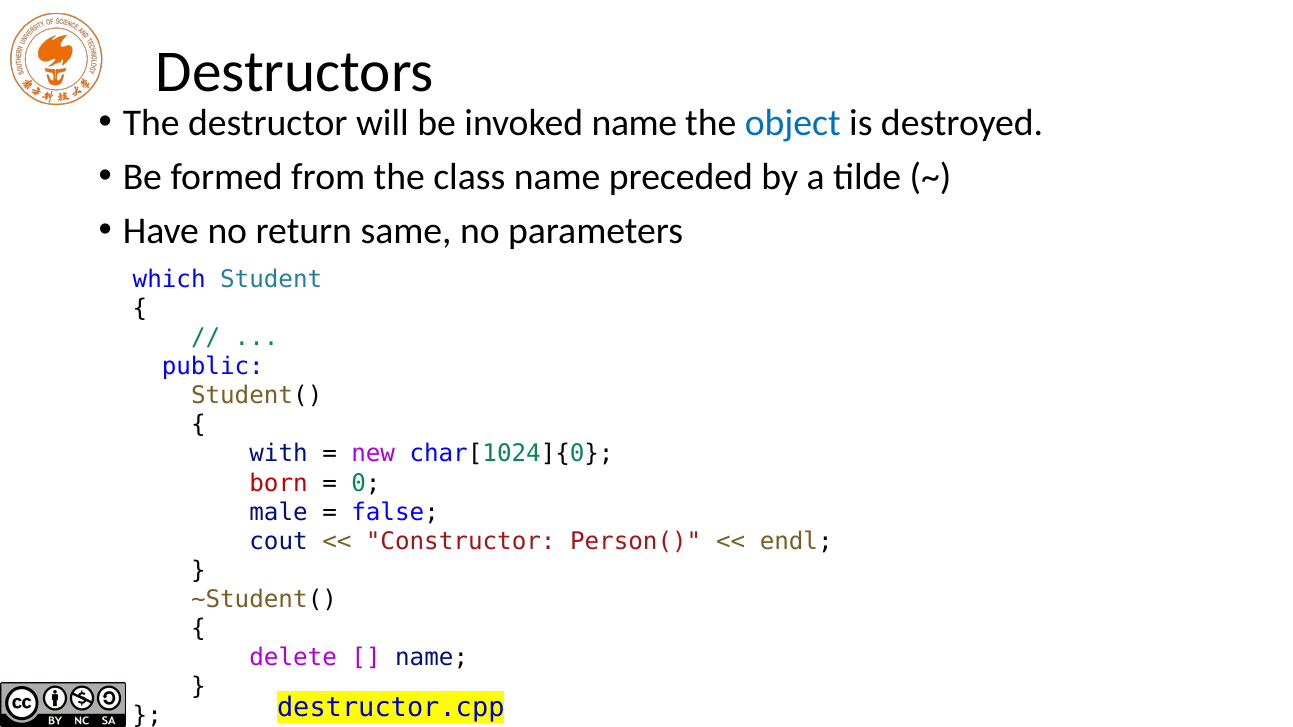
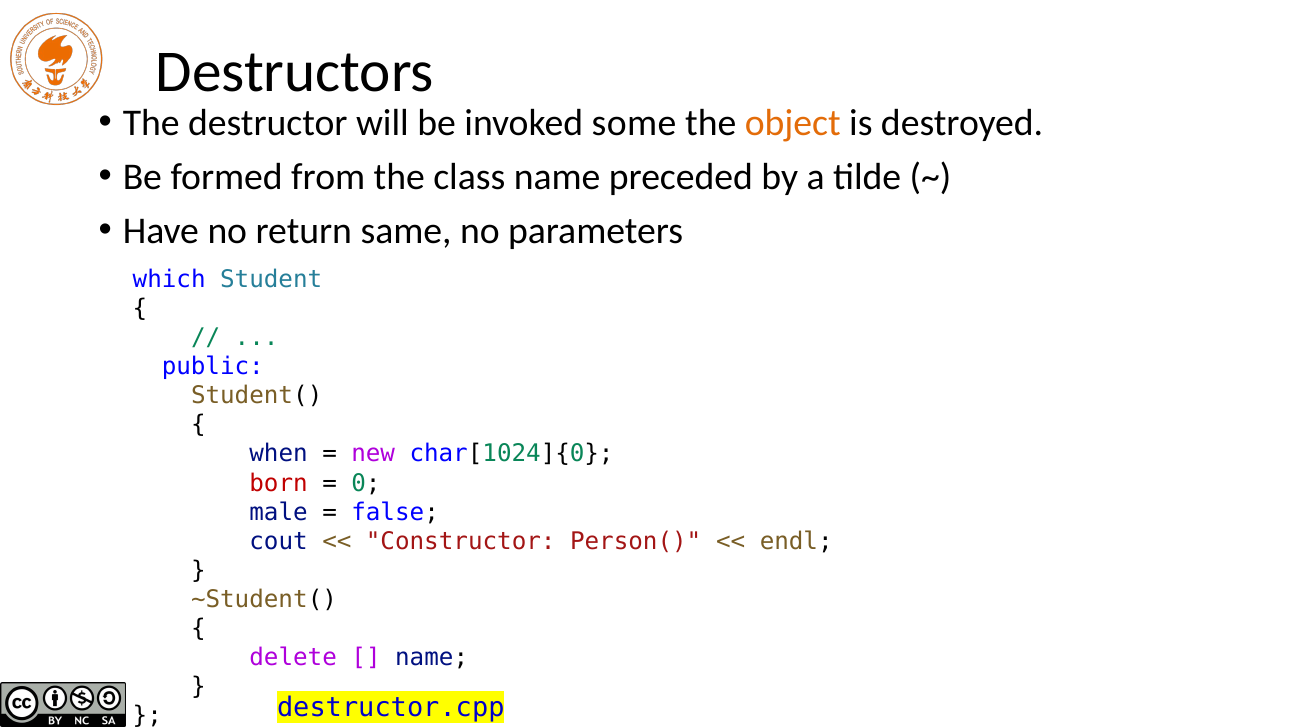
invoked name: name -> some
object colour: blue -> orange
with: with -> when
